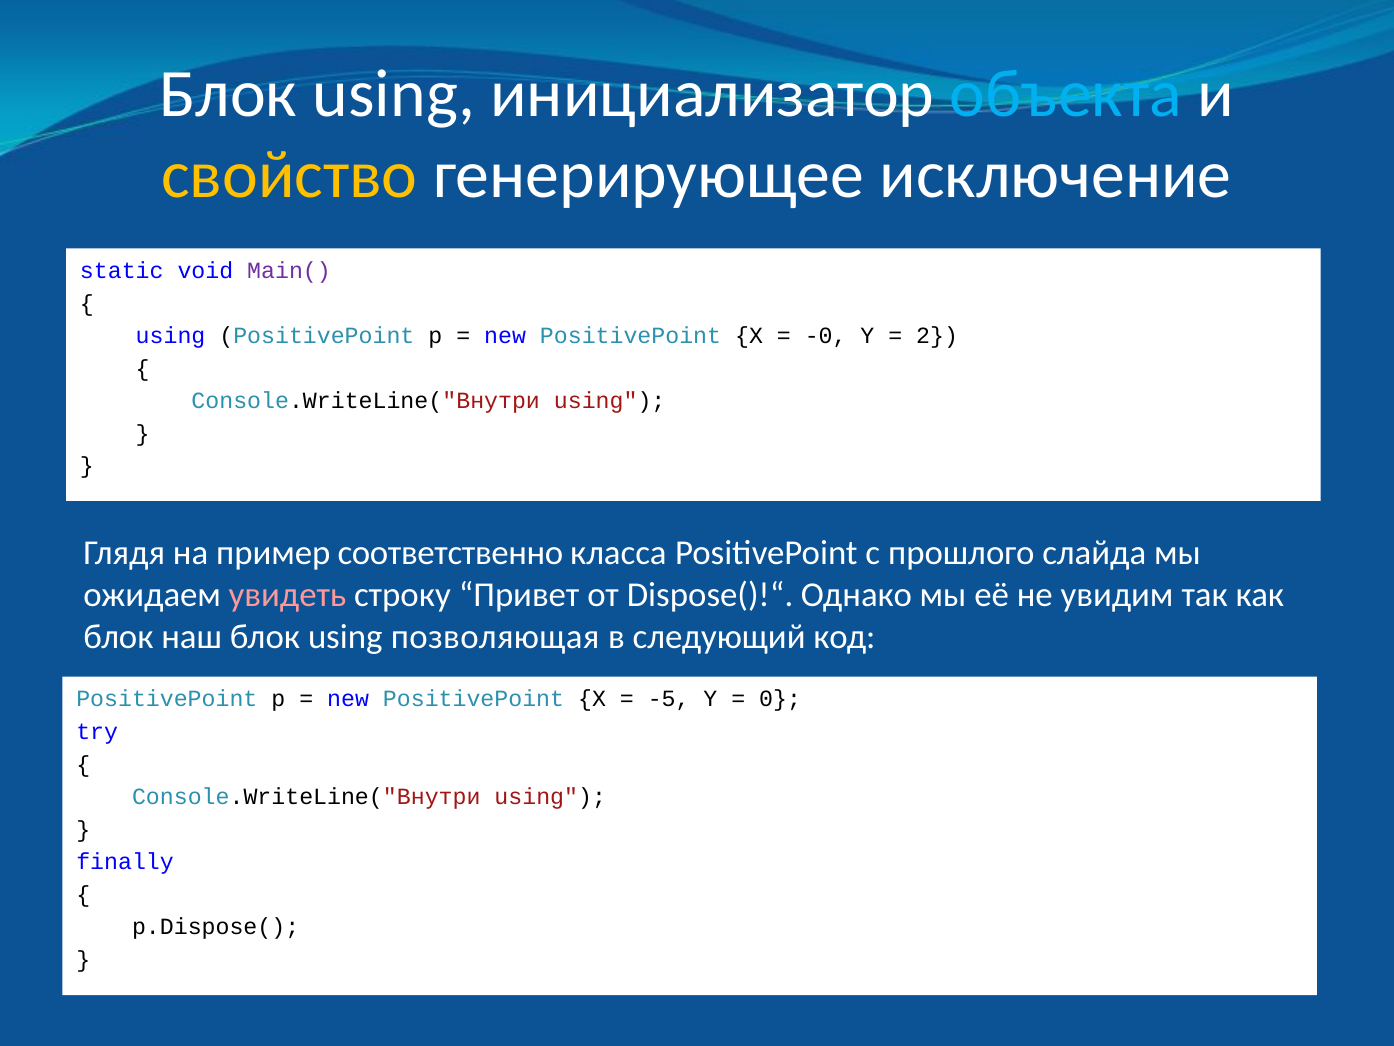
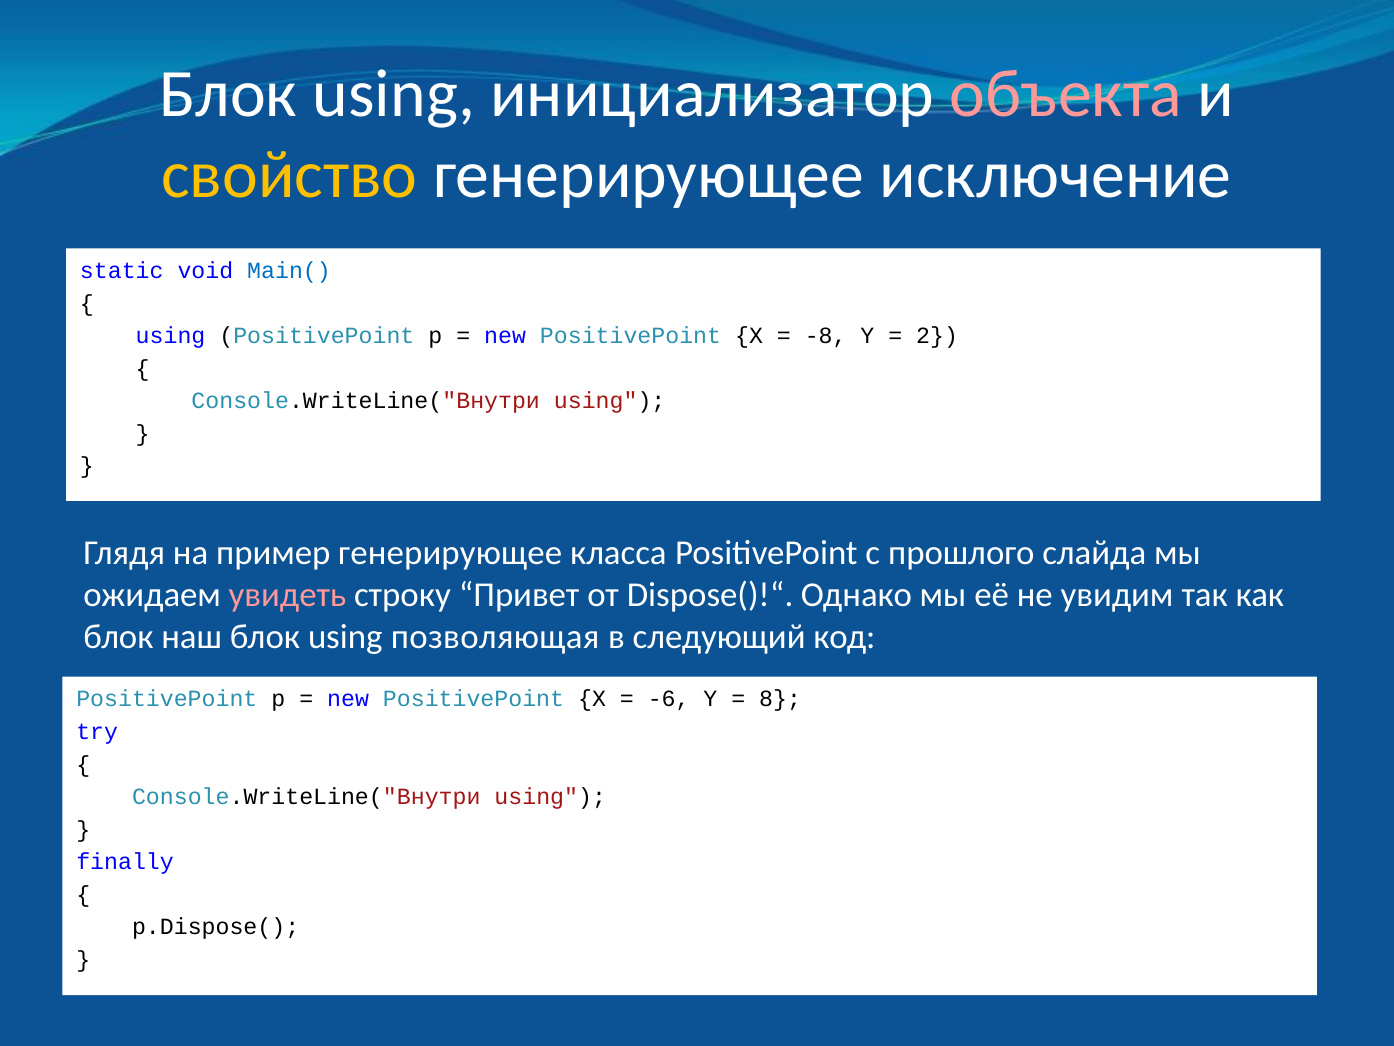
объекта colour: light blue -> pink
Main( colour: purple -> blue
-0: -0 -> -8
пример соответственно: соответственно -> генерирующее
-5: -5 -> -6
0: 0 -> 8
